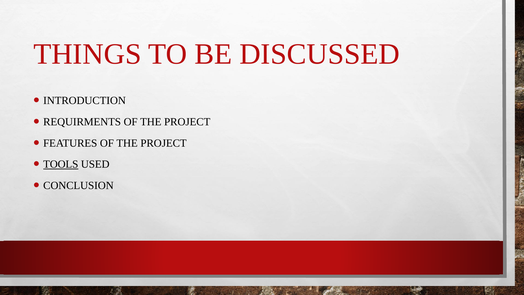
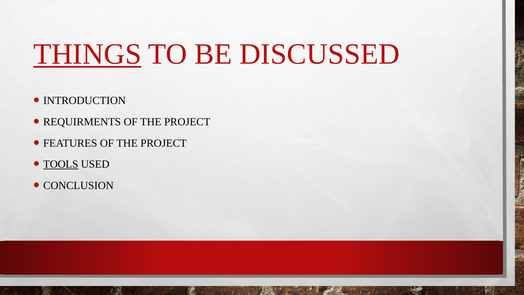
THINGS underline: none -> present
